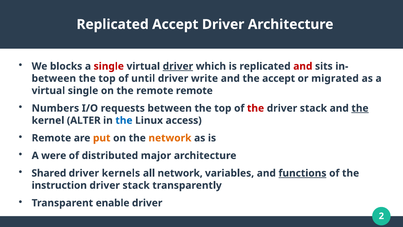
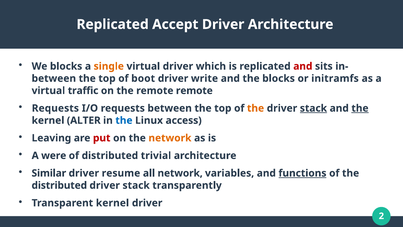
single at (109, 66) colour: red -> orange
driver at (178, 66) underline: present -> none
until: until -> boot
the accept: accept -> blocks
migrated: migrated -> initramfs
virtual single: single -> traffic
Numbers at (55, 108): Numbers -> Requests
the at (256, 108) colour: red -> orange
stack at (313, 108) underline: none -> present
Remote at (51, 138): Remote -> Leaving
put colour: orange -> red
major: major -> trivial
Shared: Shared -> Similar
kernels: kernels -> resume
instruction at (59, 185): instruction -> distributed
Transparent enable: enable -> kernel
